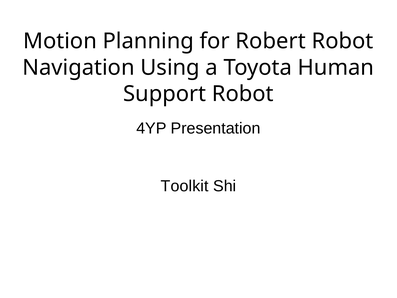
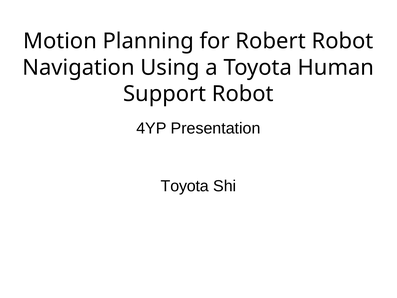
Toolkit at (185, 186): Toolkit -> Toyota
